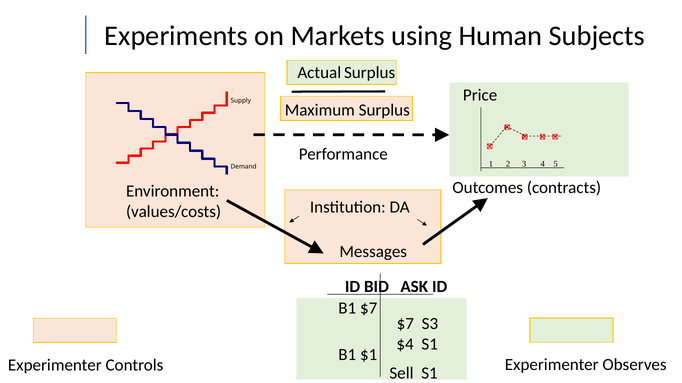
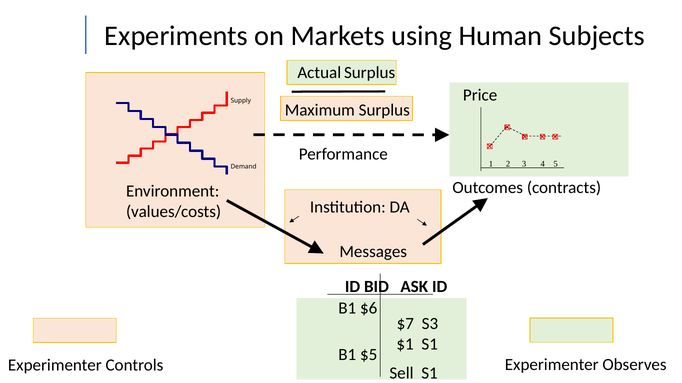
B1 $7: $7 -> $6
$4: $4 -> $1
$1: $1 -> $5
